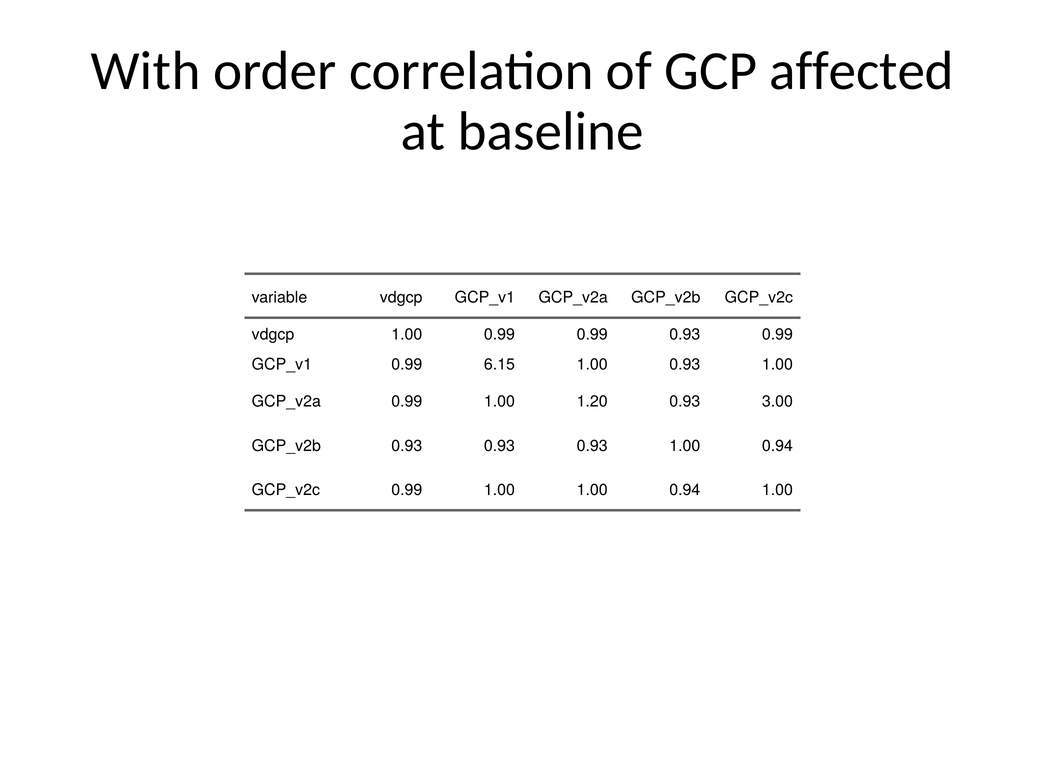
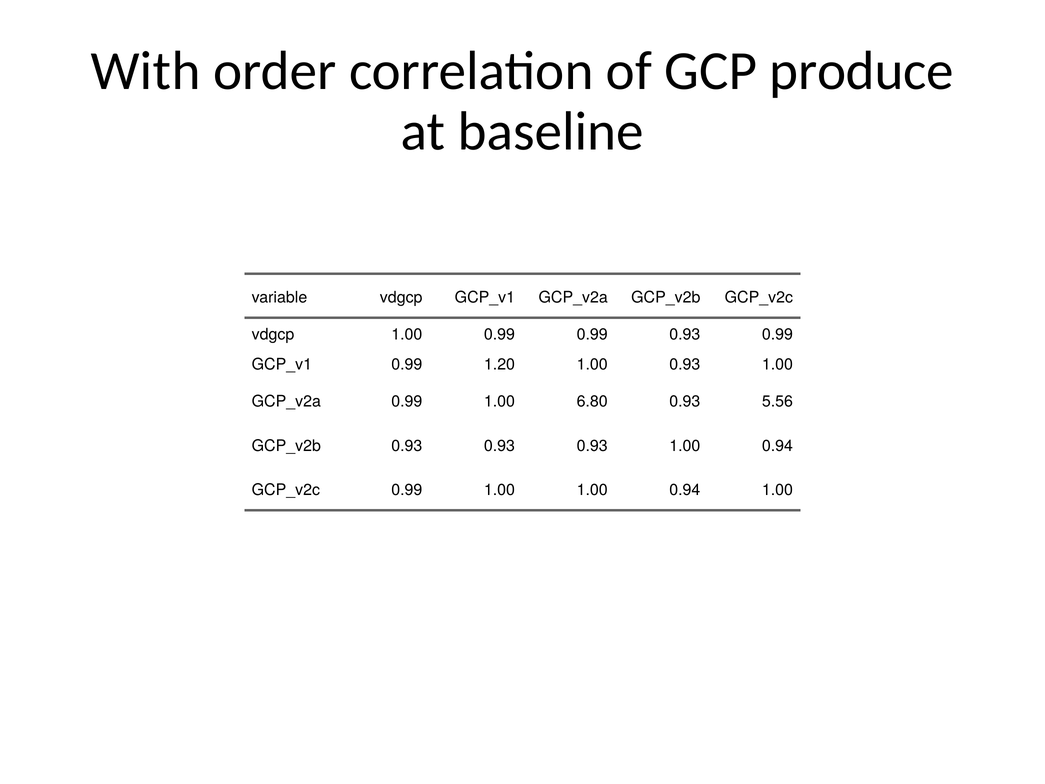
affected: affected -> produce
6.15: 6.15 -> 1.20
1.20: 1.20 -> 6.80
3.00: 3.00 -> 5.56
